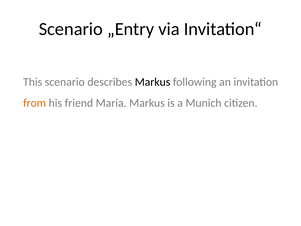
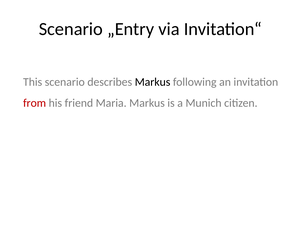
from colour: orange -> red
